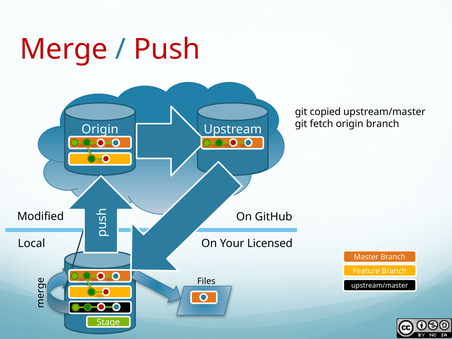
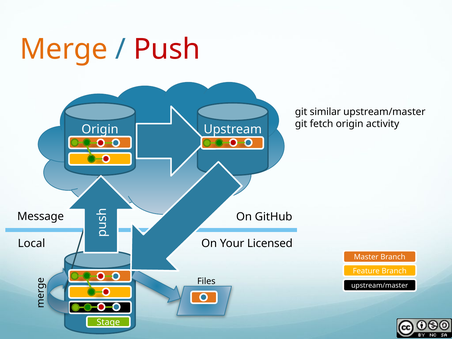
Merge colour: red -> orange
copied: copied -> similar
origin branch: branch -> activity
Modified: Modified -> Message
